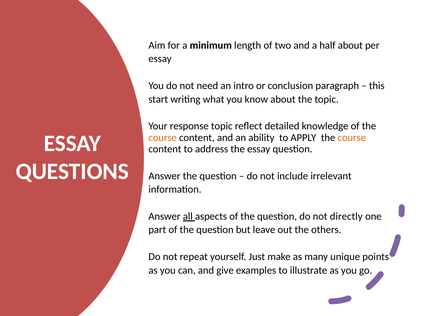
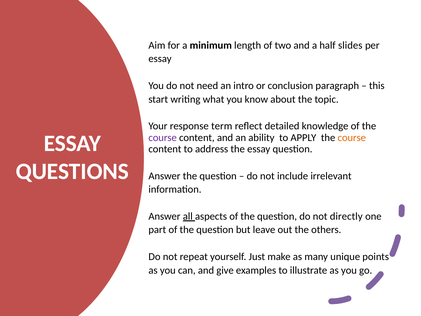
half about: about -> slides
response topic: topic -> term
course at (163, 137) colour: orange -> purple
